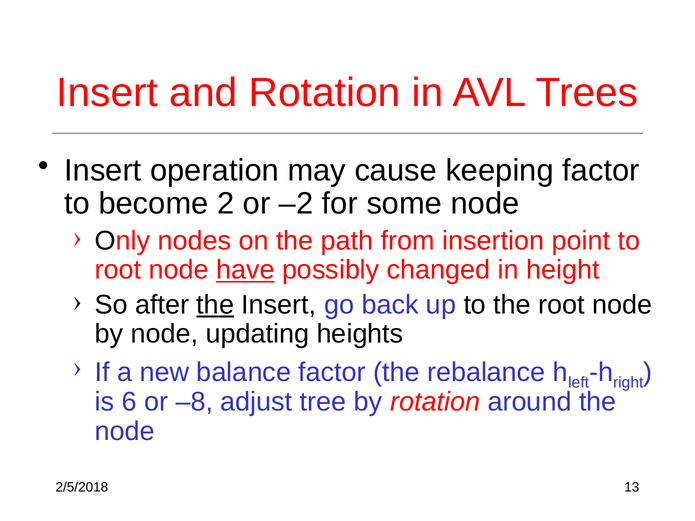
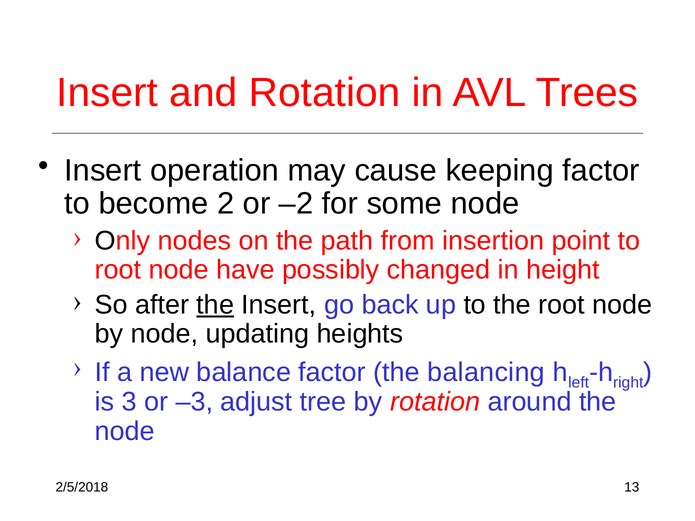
have underline: present -> none
rebalance: rebalance -> balancing
6: 6 -> 3
–8: –8 -> –3
